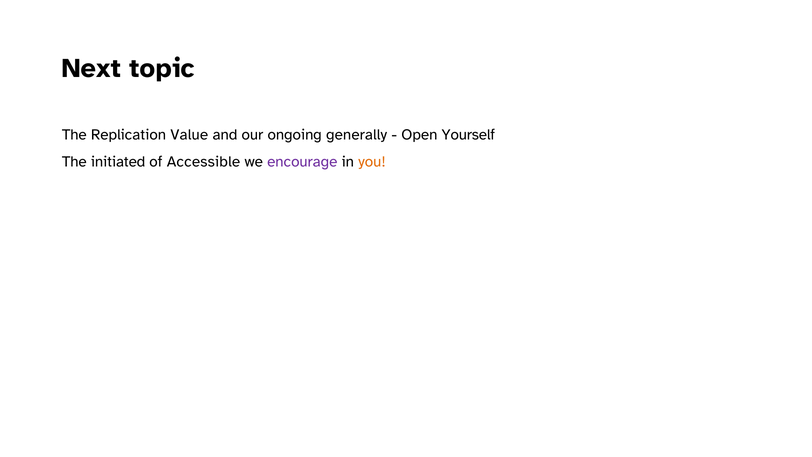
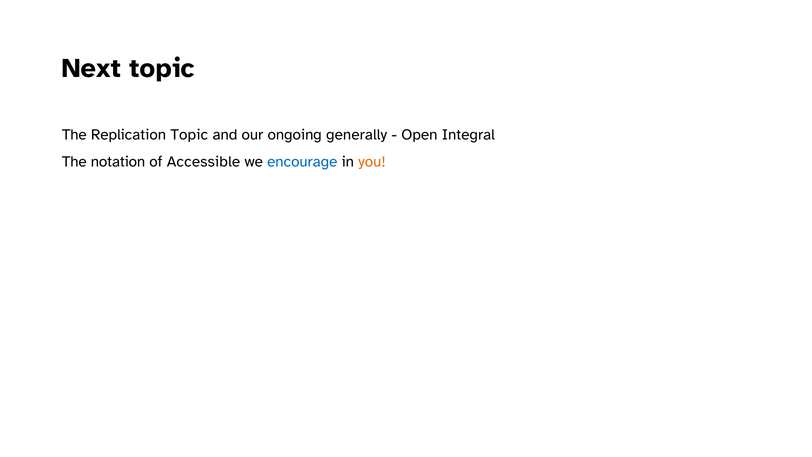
Replication Value: Value -> Topic
Yourself: Yourself -> Integral
initiated: initiated -> notation
encourage colour: purple -> blue
